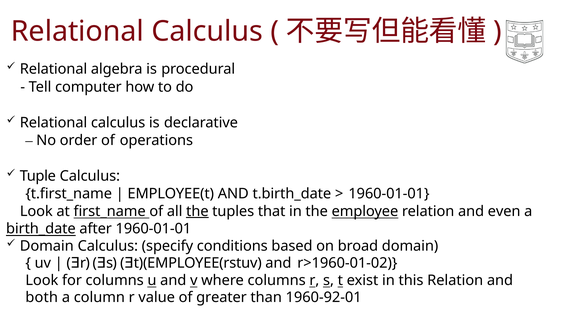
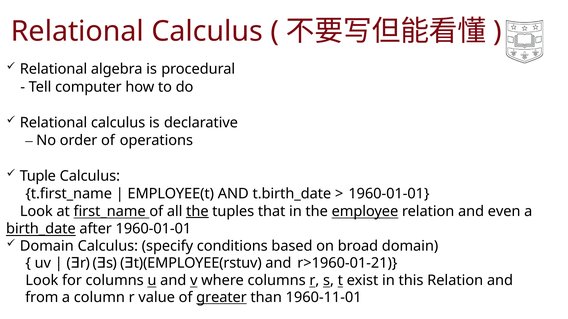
r>1960-01-02: r>1960-01-02 -> r>1960-01-21
both: both -> from
greater underline: none -> present
1960-92-01: 1960-92-01 -> 1960-11-01
